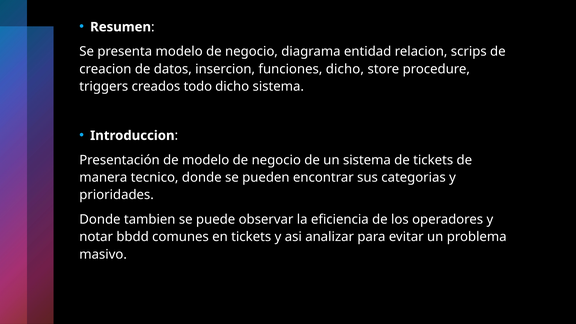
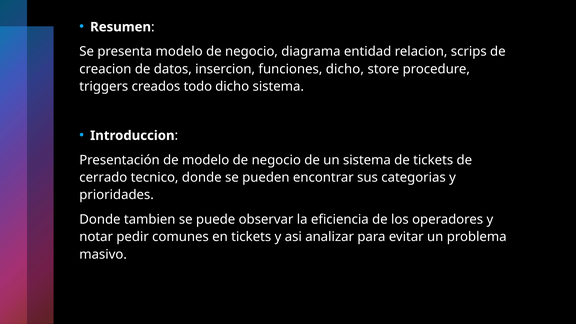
manera: manera -> cerrado
bbdd: bbdd -> pedir
